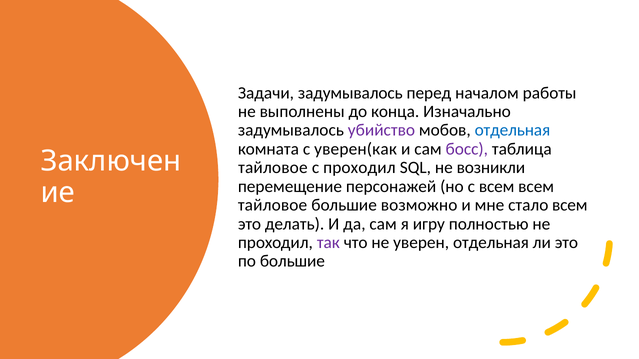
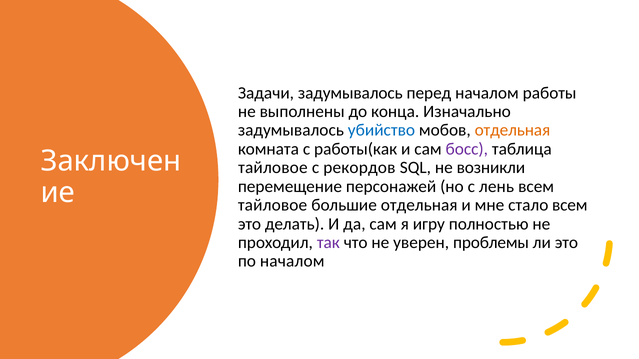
убийство colour: purple -> blue
отдельная at (512, 130) colour: blue -> orange
уверен(как: уверен(как -> работы(как
с проходил: проходил -> рекордов
с всем: всем -> лень
большие возможно: возможно -> отдельная
уверен отдельная: отдельная -> проблемы
по большие: большие -> началом
